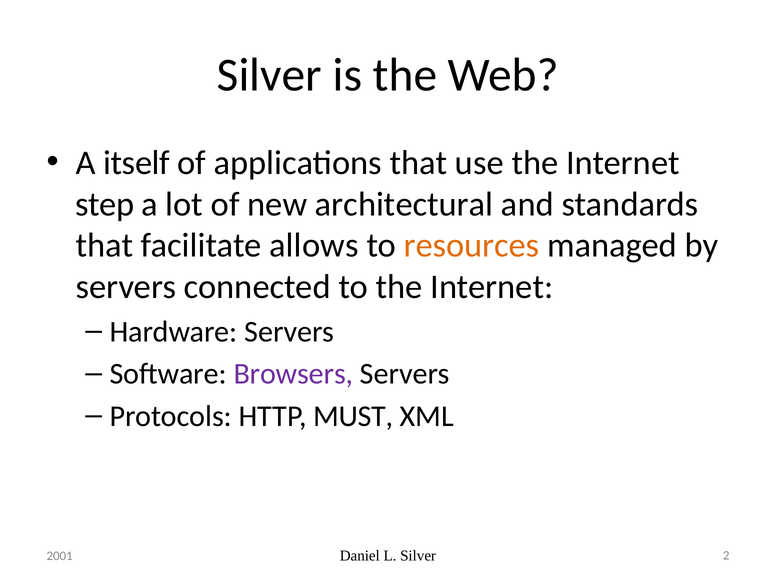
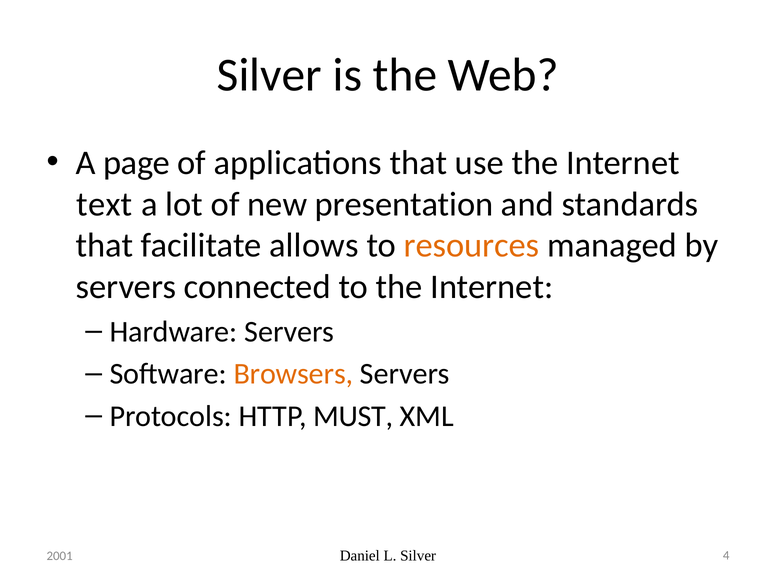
itself: itself -> page
step: step -> text
architectural: architectural -> presentation
Browsers colour: purple -> orange
2: 2 -> 4
